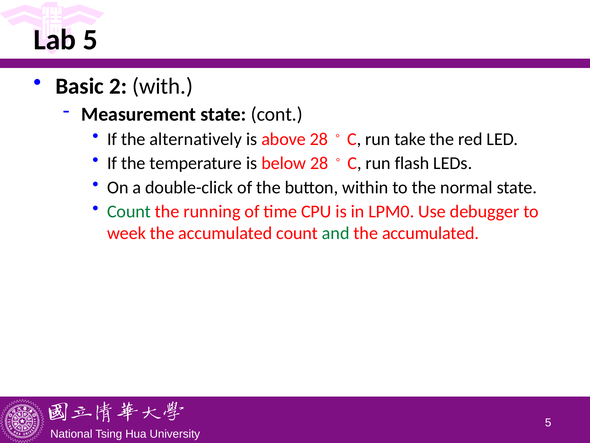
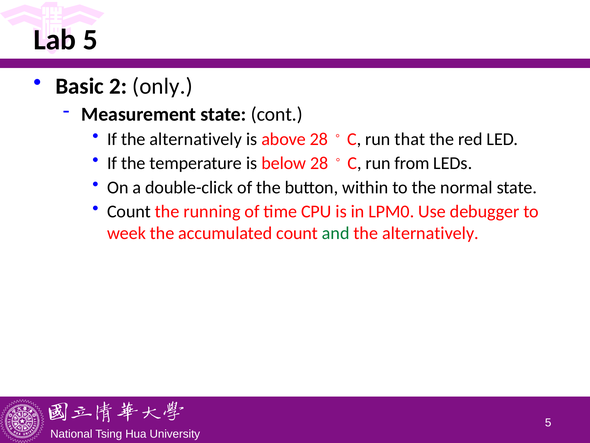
with: with -> only
take: take -> that
flash: flash -> from
Count at (129, 211) colour: green -> black
accumulated at (431, 233): accumulated -> alternatively
